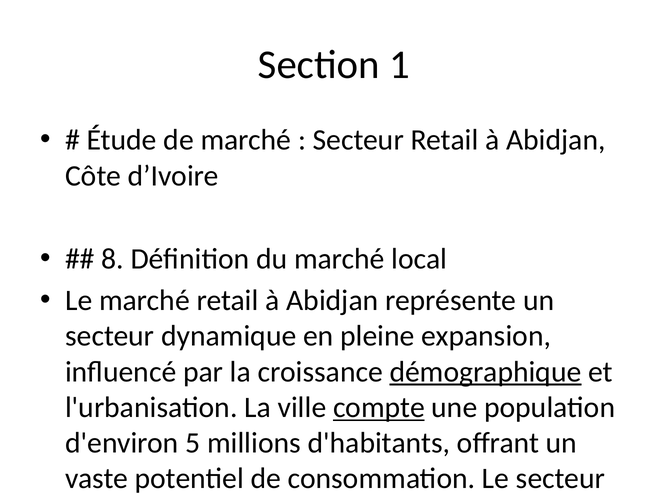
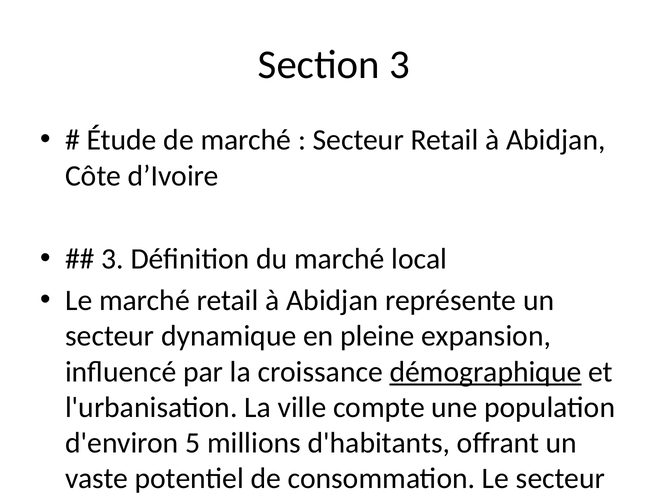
Section 1: 1 -> 3
8 at (113, 259): 8 -> 3
compte underline: present -> none
